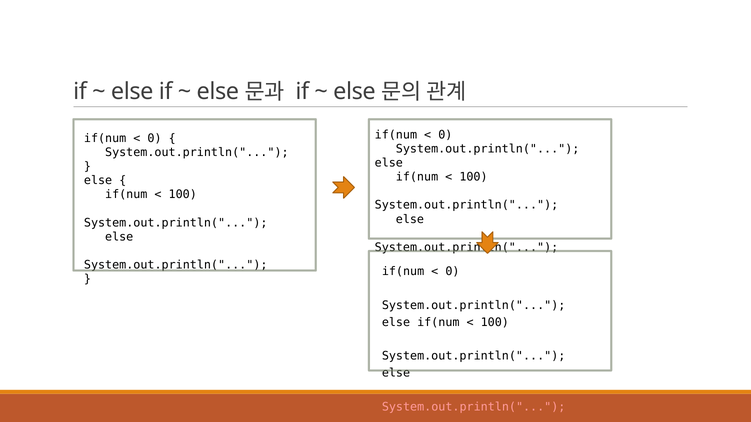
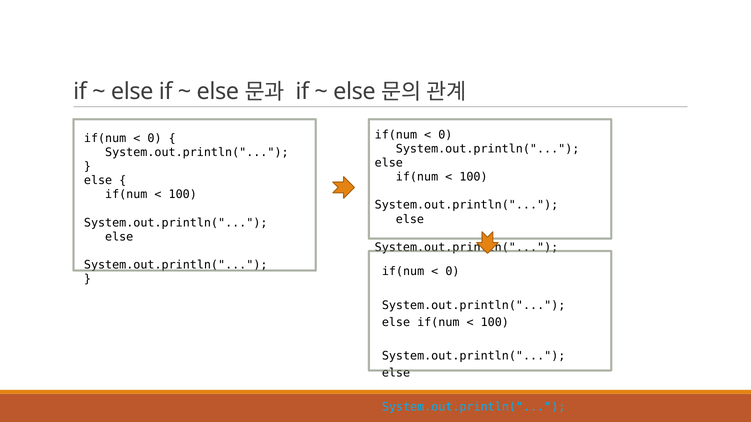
System.out.println( at (474, 407) colour: pink -> light blue
